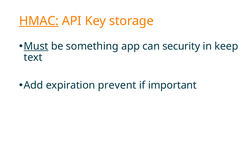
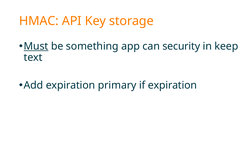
HMAC underline: present -> none
prevent: prevent -> primary
if important: important -> expiration
